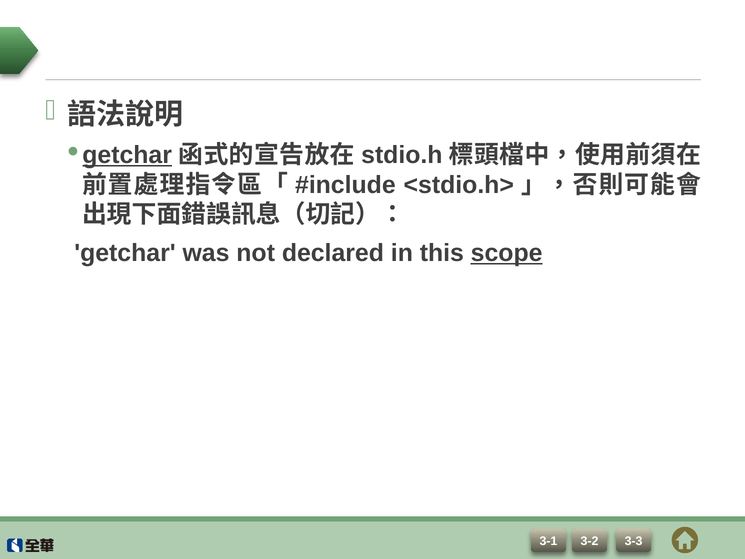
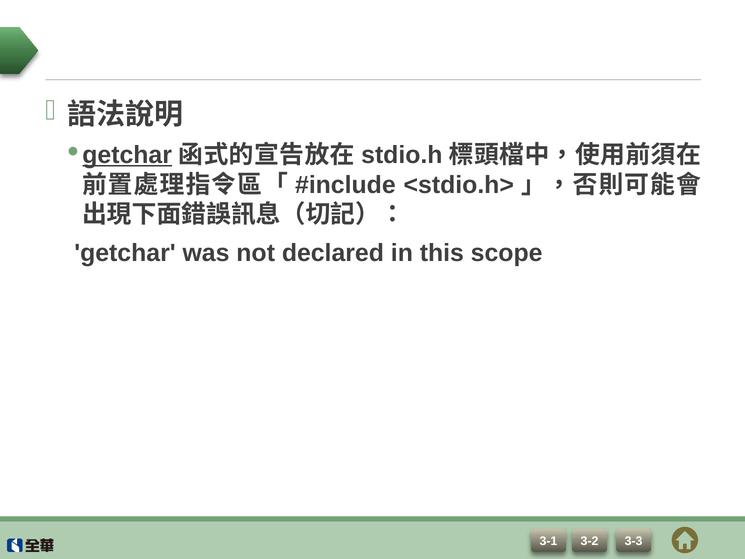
scope underline: present -> none
